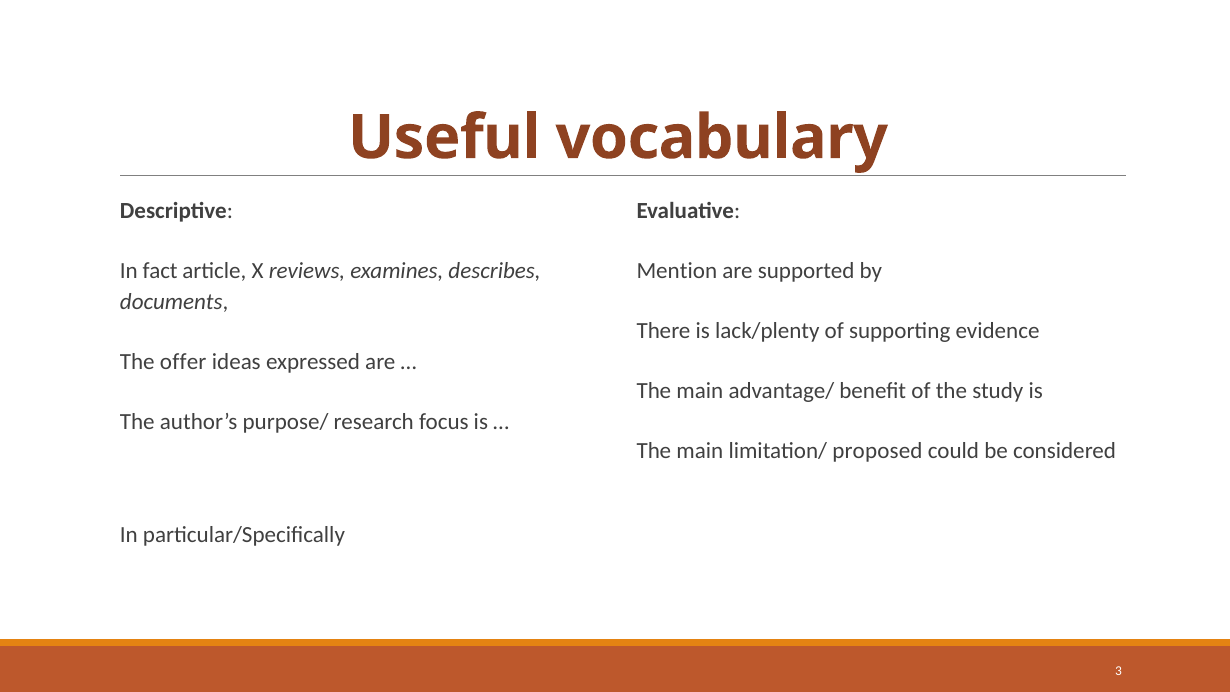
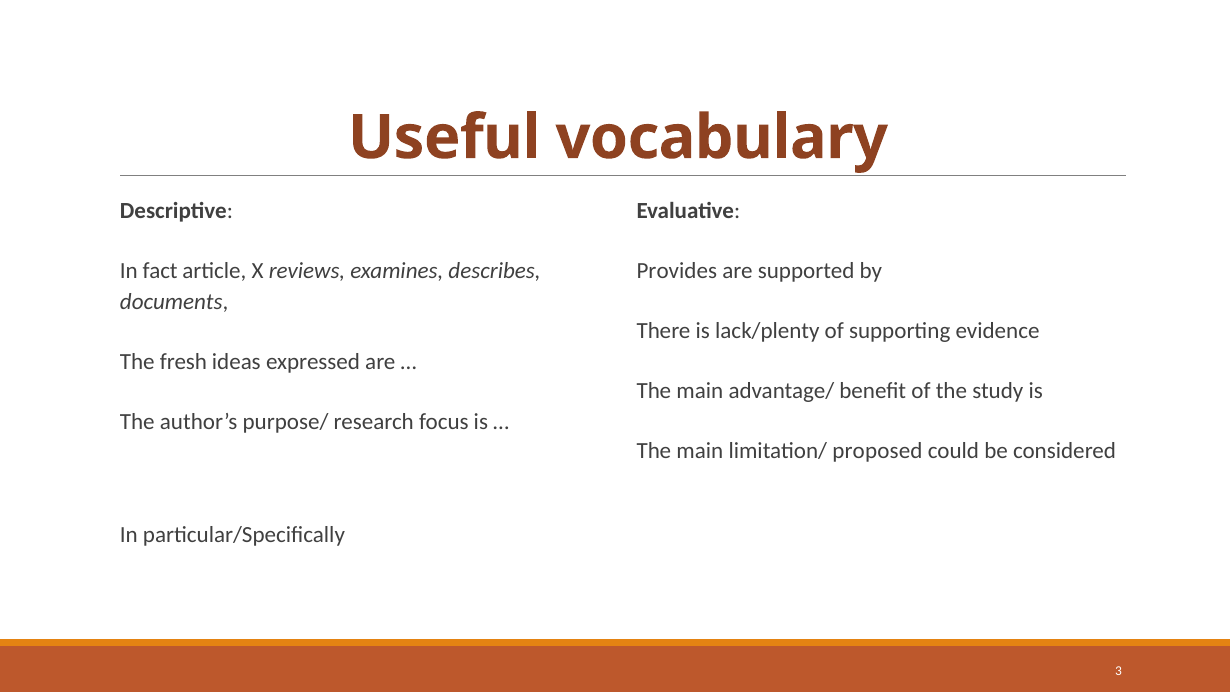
Mention: Mention -> Provides
offer: offer -> fresh
